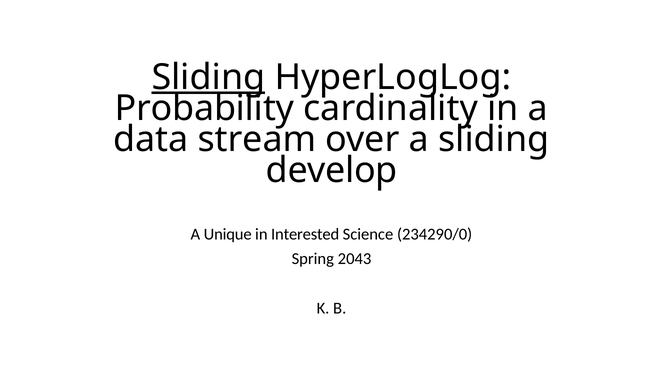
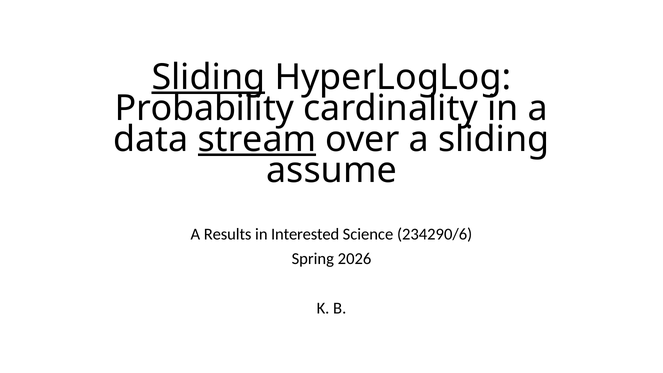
stream underline: none -> present
develop: develop -> assume
Unique: Unique -> Results
234290/0: 234290/0 -> 234290/6
2043: 2043 -> 2026
